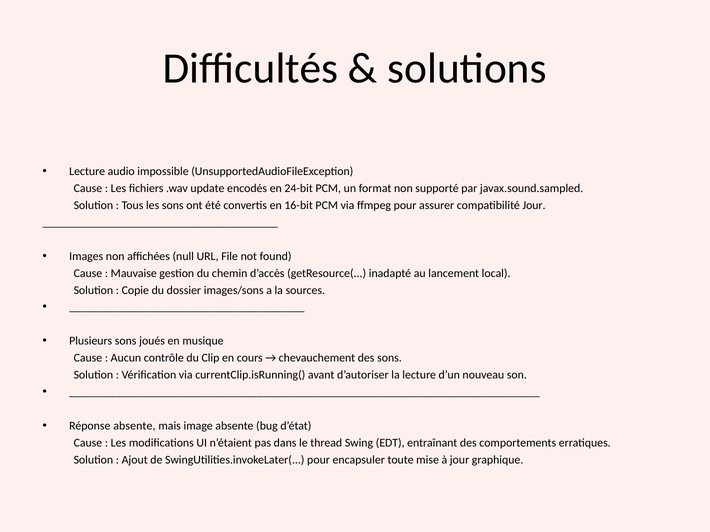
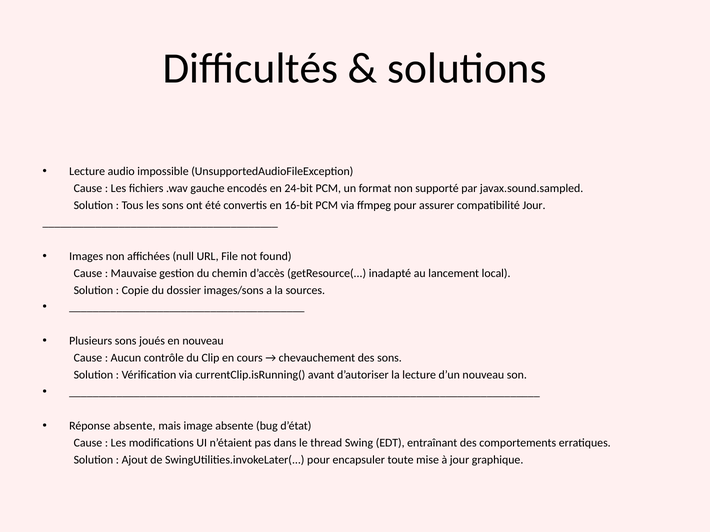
update: update -> gauche
en musique: musique -> nouveau
